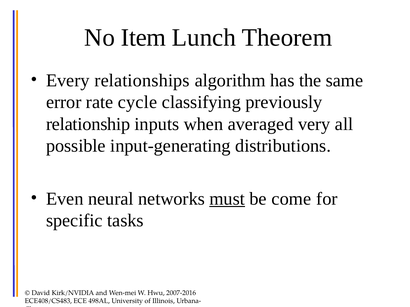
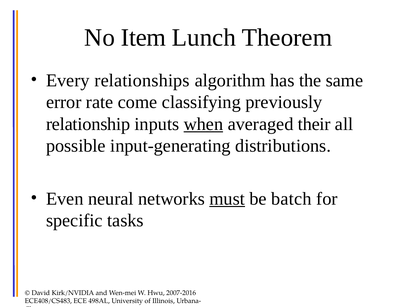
cycle: cycle -> come
when underline: none -> present
very: very -> their
come: come -> batch
